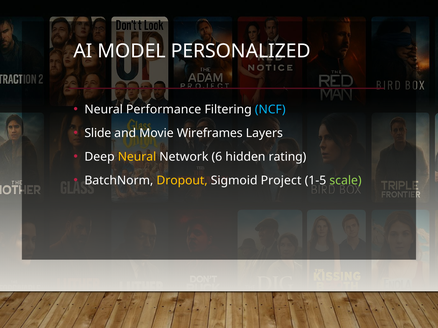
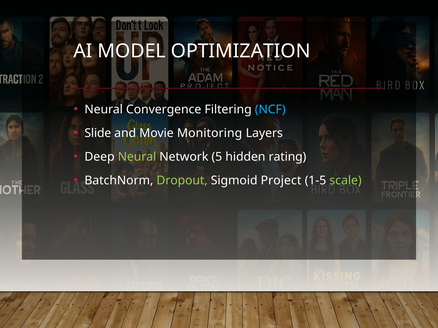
PERSONALIZED: PERSONALIZED -> OPTIMIZATION
Performance: Performance -> Convergence
Wireframes: Wireframes -> Monitoring
Neural at (137, 157) colour: yellow -> light green
6: 6 -> 5
Dropout colour: yellow -> light green
